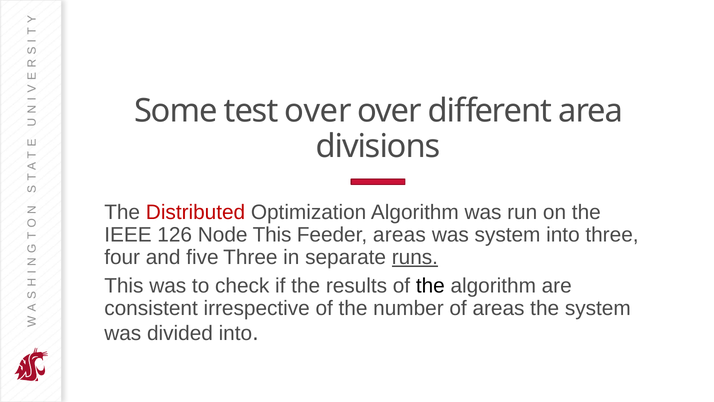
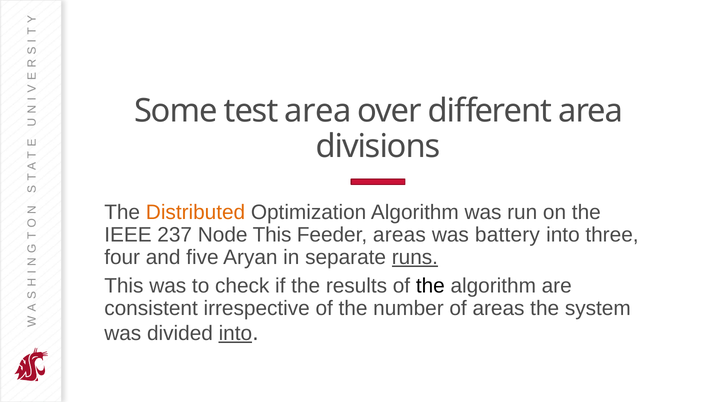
test over: over -> area
Distributed colour: red -> orange
126: 126 -> 237
was system: system -> battery
five Three: Three -> Aryan
into at (235, 333) underline: none -> present
